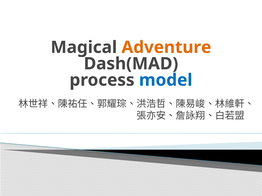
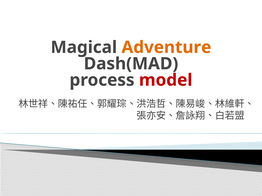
model colour: blue -> red
